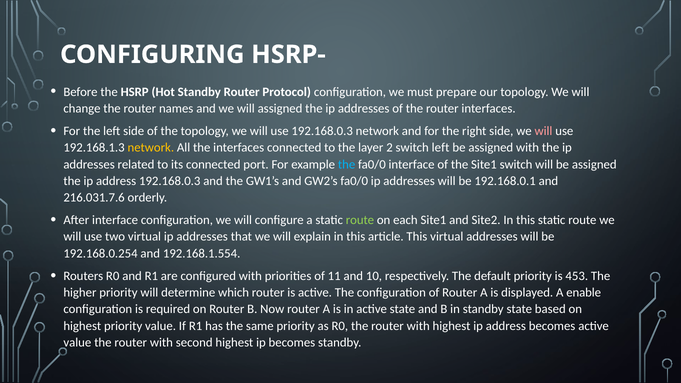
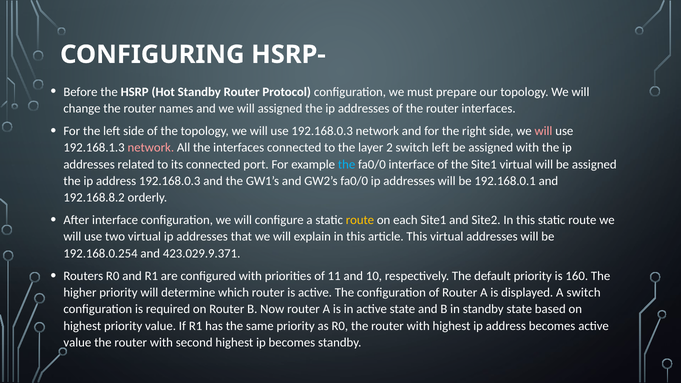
network at (151, 148) colour: yellow -> pink
Site1 switch: switch -> virtual
216.031.7.6: 216.031.7.6 -> 192.168.8.2
route at (360, 220) colour: light green -> yellow
192.168.1.554: 192.168.1.554 -> 423.029.9.371
453: 453 -> 160
A enable: enable -> switch
